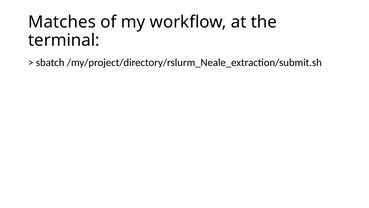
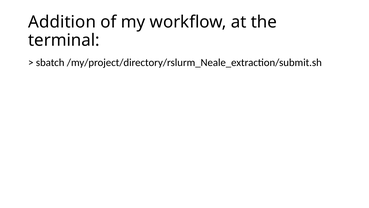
Matches: Matches -> Addition
